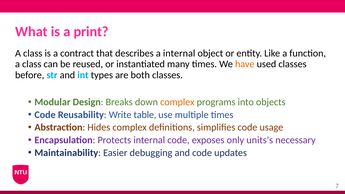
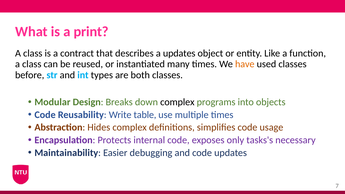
a internal: internal -> updates
complex at (177, 102) colour: orange -> black
units's: units's -> tasks's
